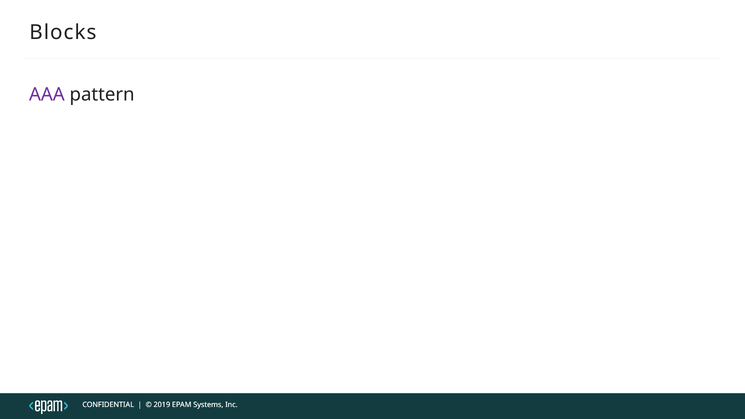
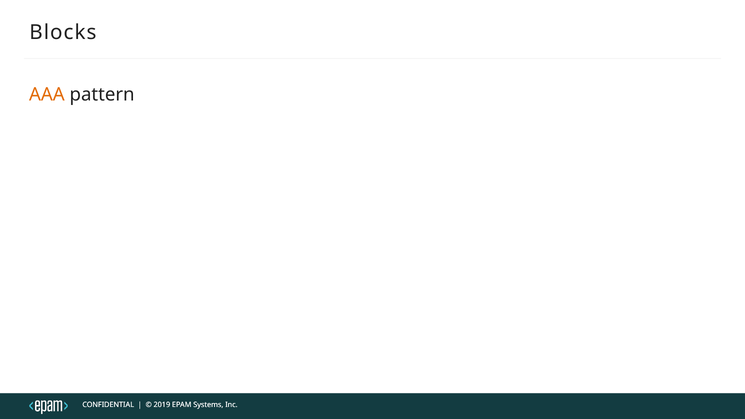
AAA colour: purple -> orange
